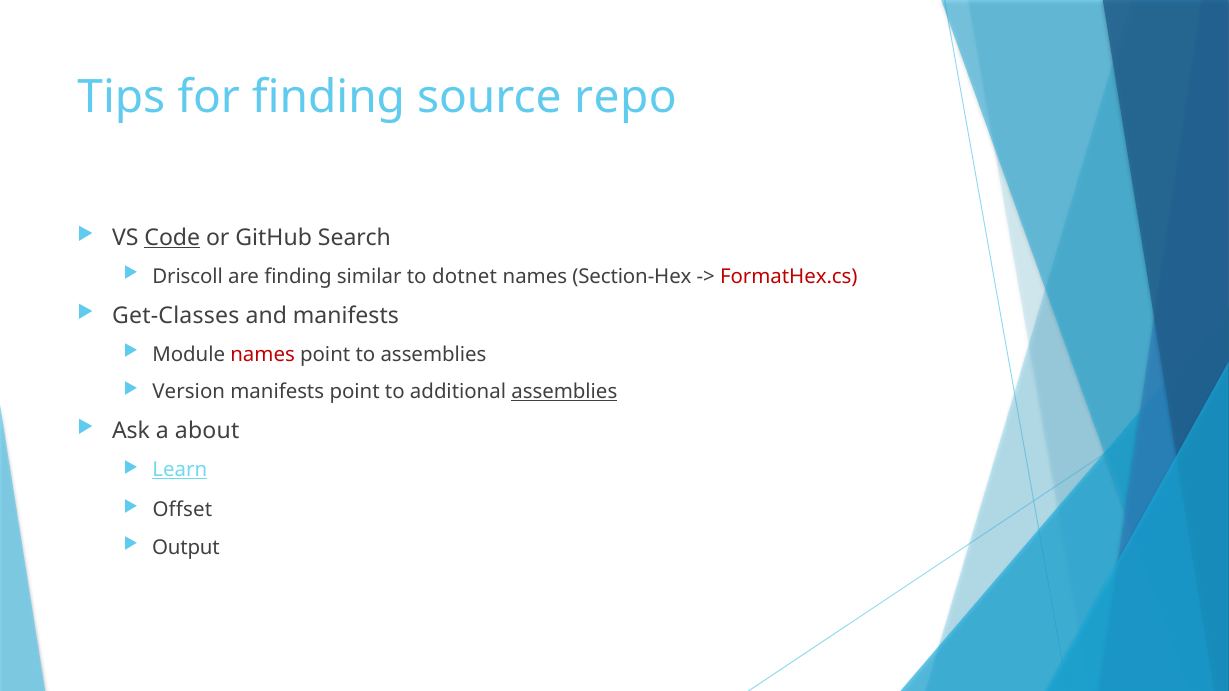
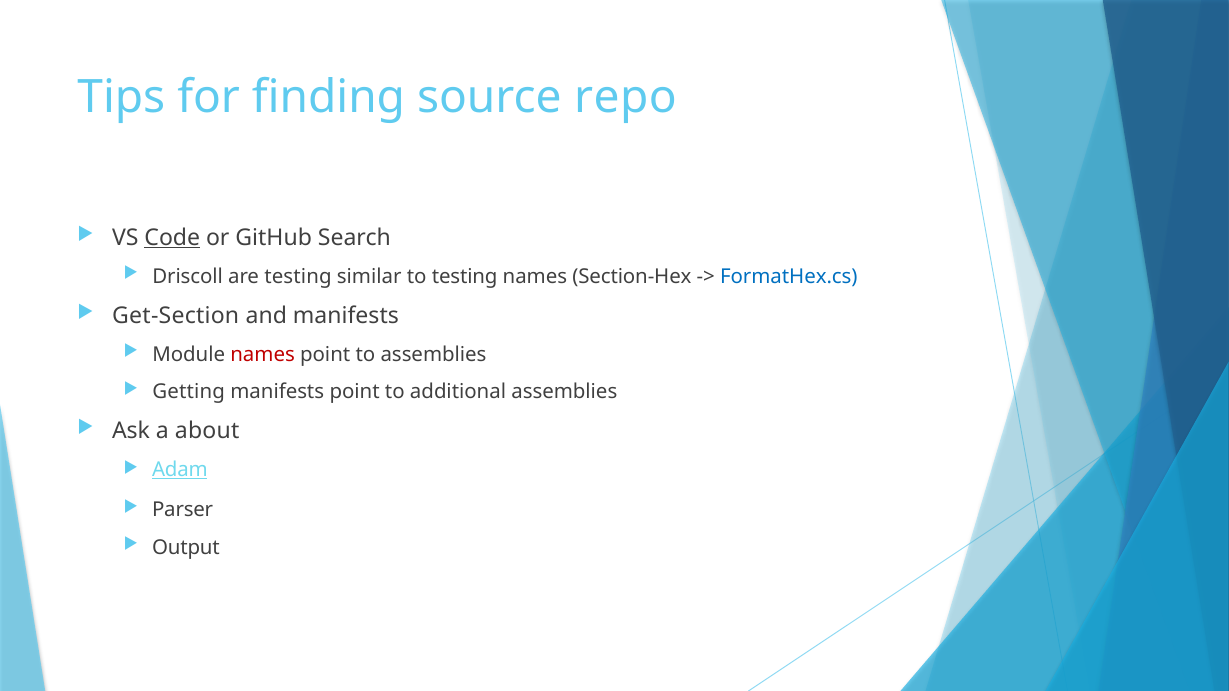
are finding: finding -> testing
to dotnet: dotnet -> testing
FormatHex.cs colour: red -> blue
Get-Classes: Get-Classes -> Get-Section
Version: Version -> Getting
assemblies at (564, 392) underline: present -> none
Learn: Learn -> Adam
Offset: Offset -> Parser
